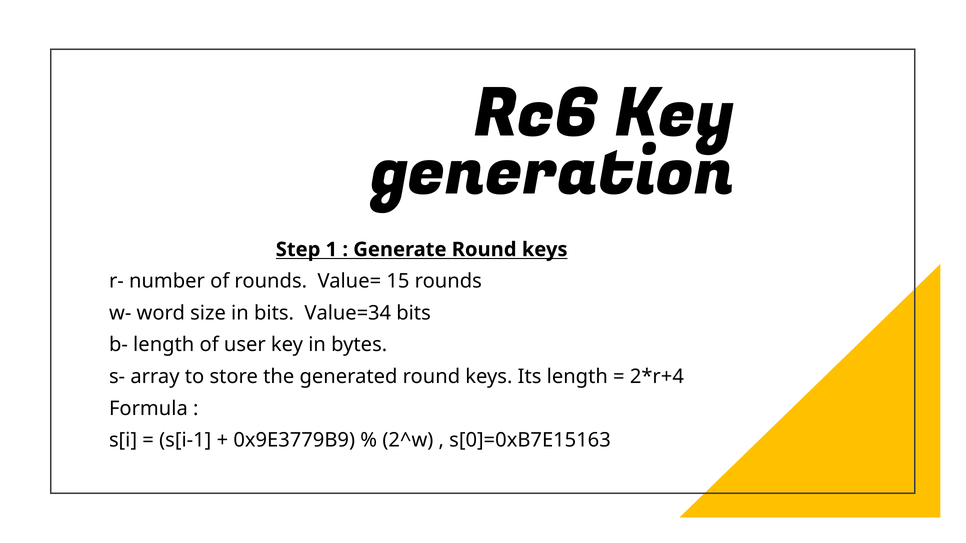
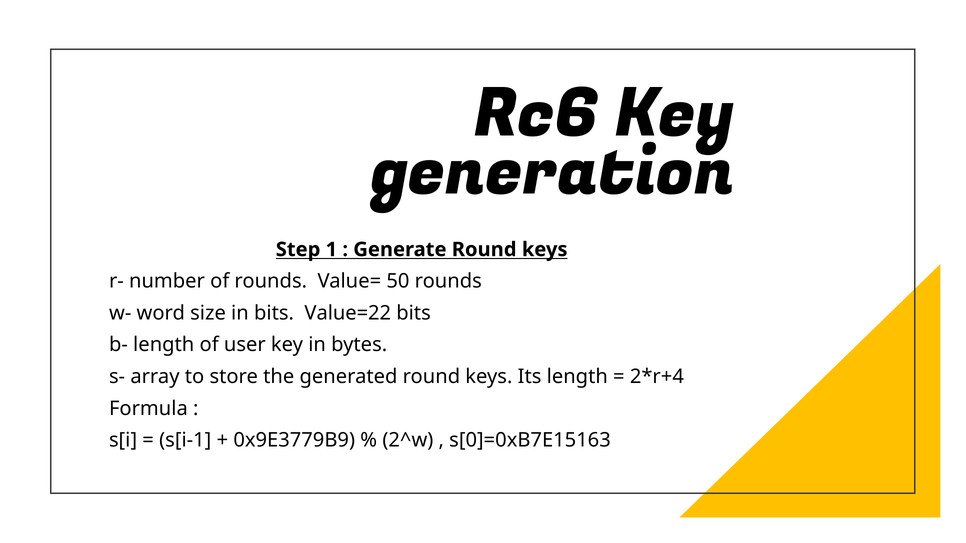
15: 15 -> 50
Value=34: Value=34 -> Value=22
